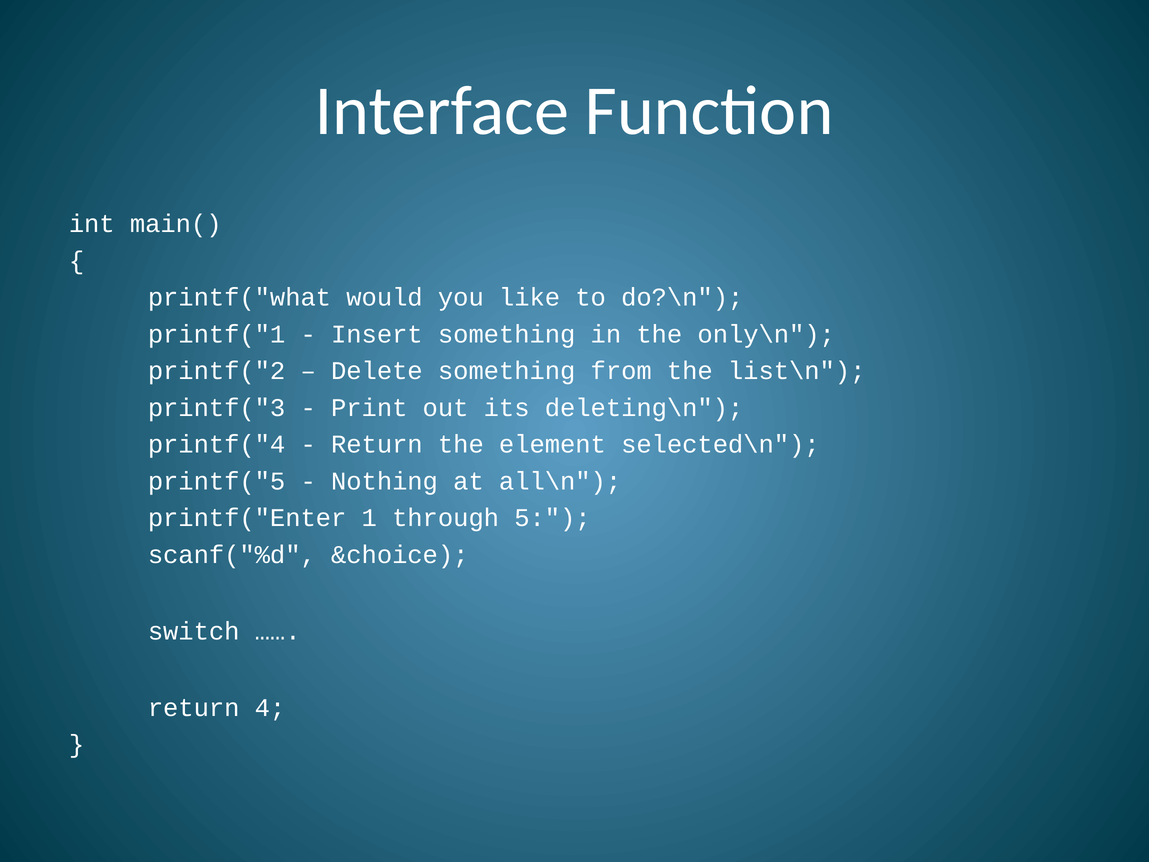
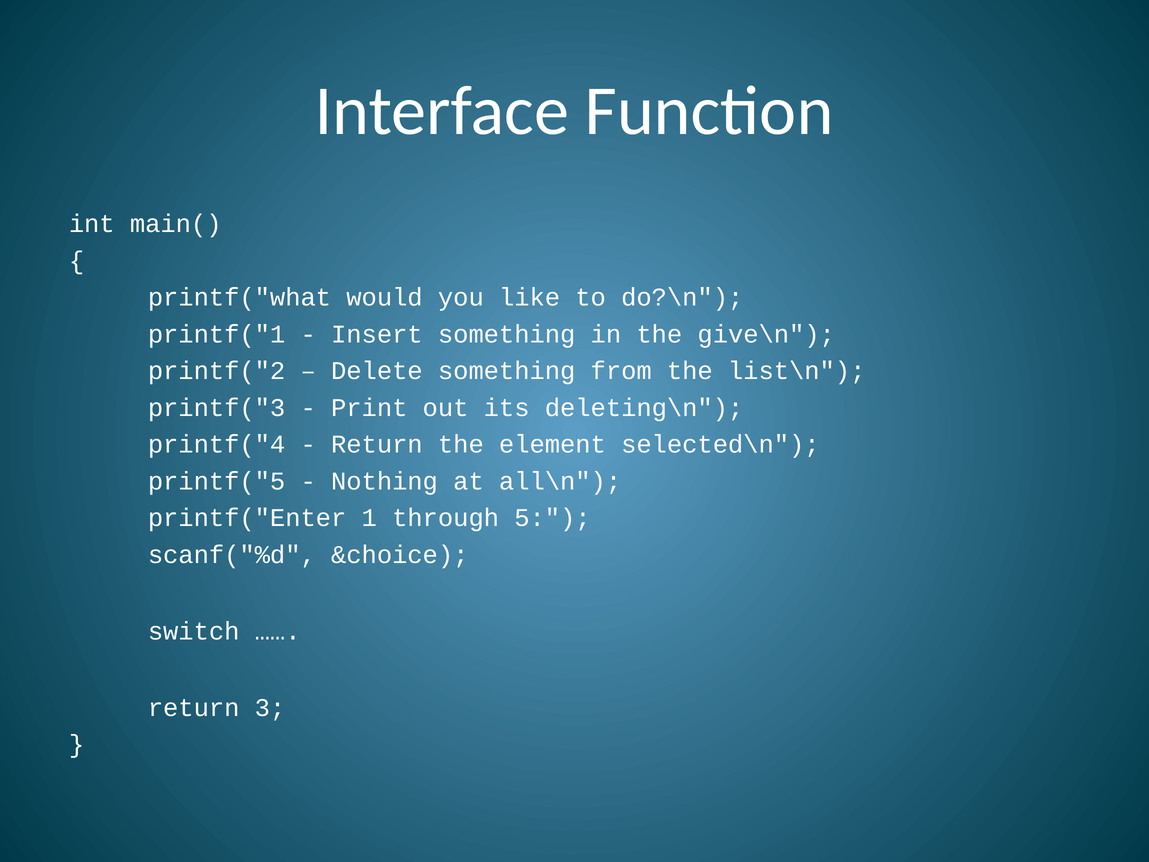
only\n: only\n -> give\n
4: 4 -> 3
